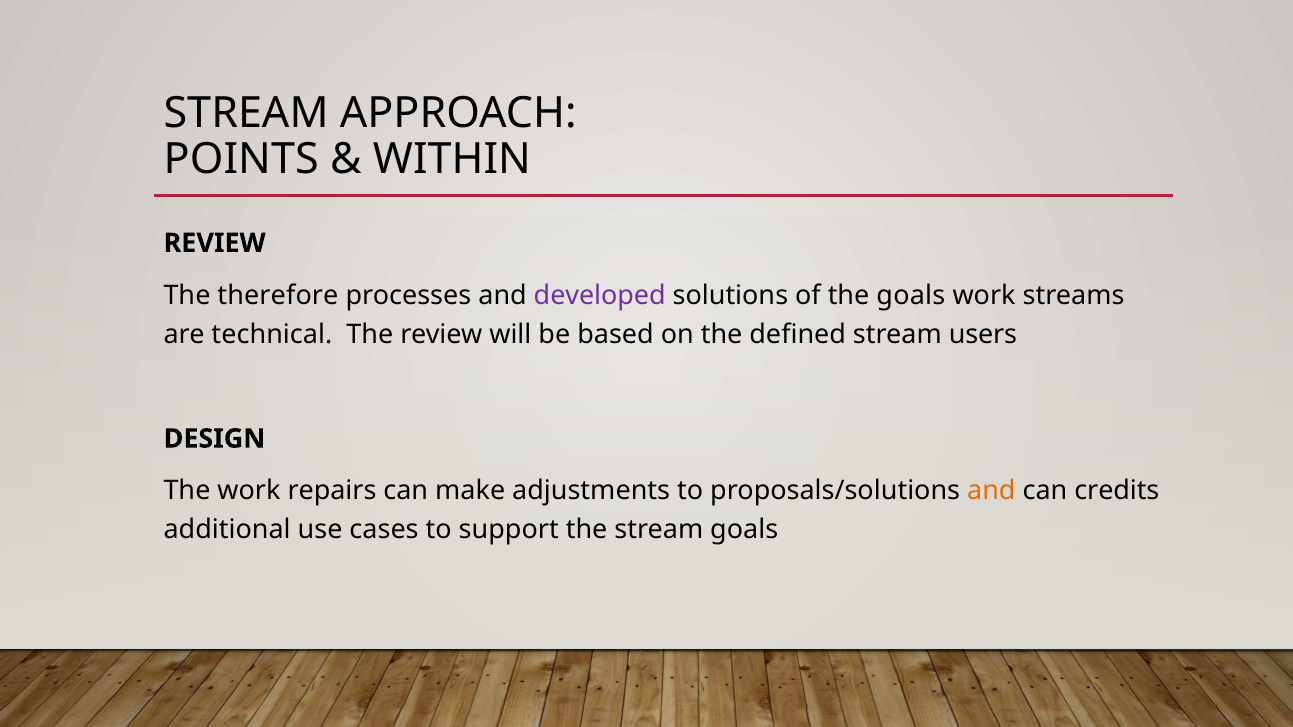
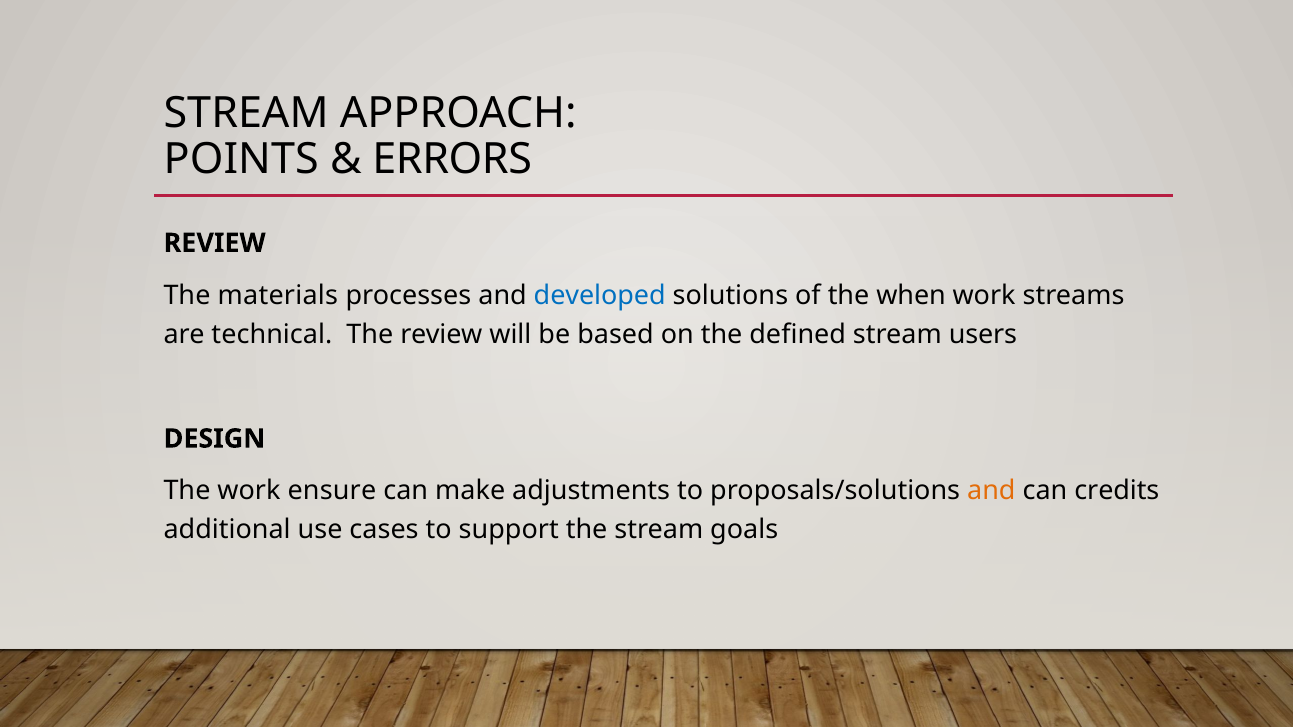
WITHIN: WITHIN -> ERRORS
therefore: therefore -> materials
developed colour: purple -> blue
the goals: goals -> when
repairs: repairs -> ensure
